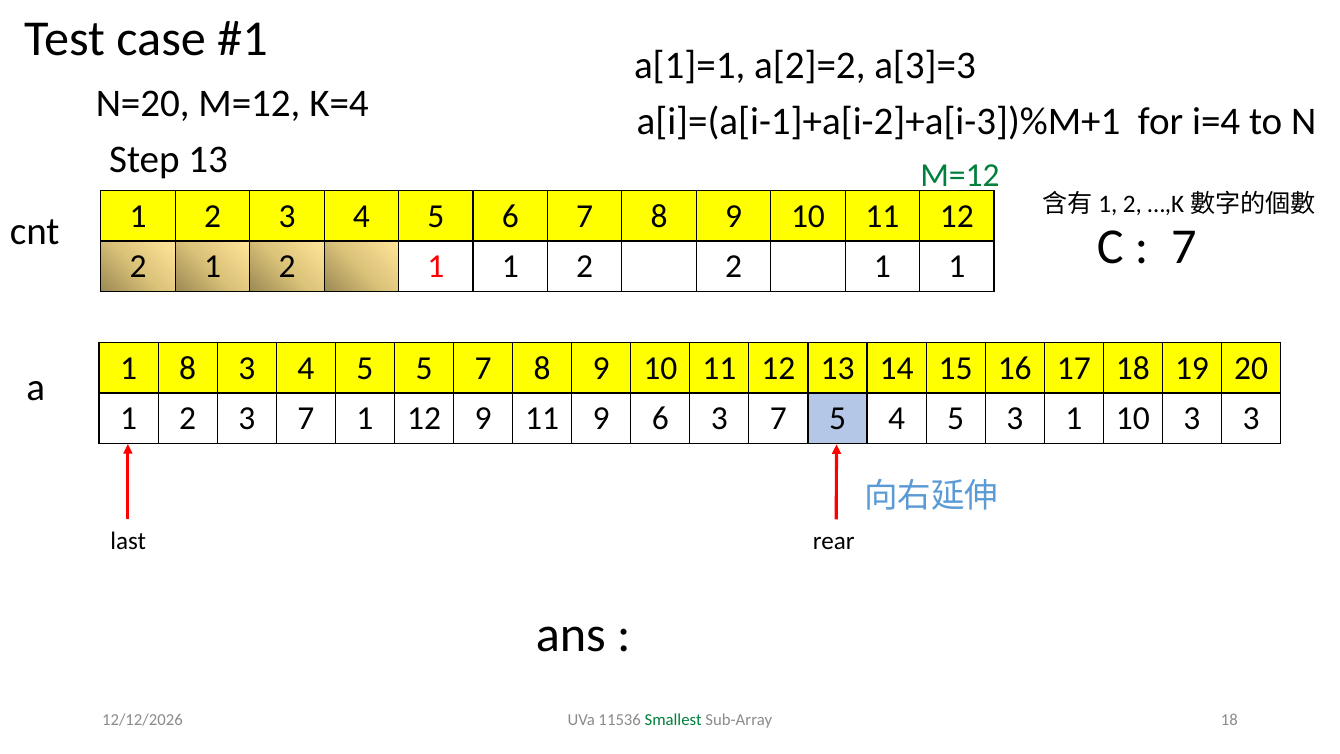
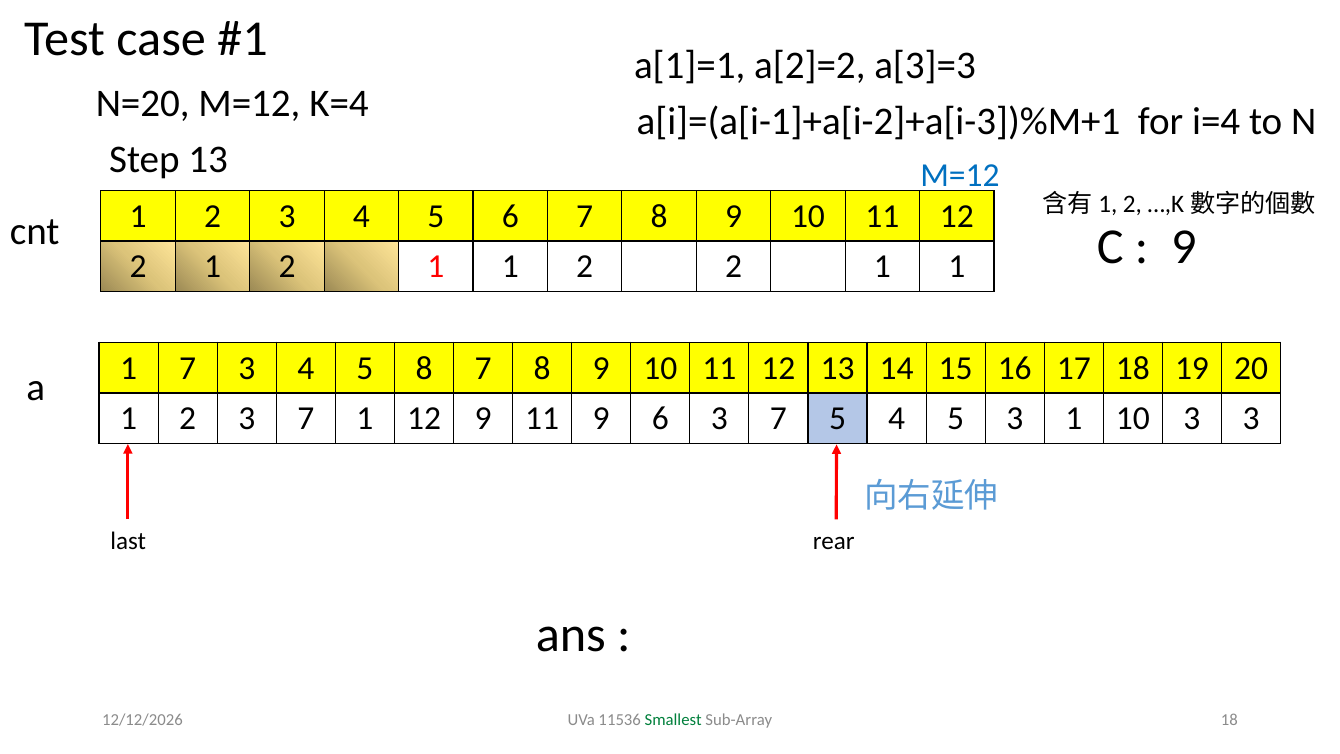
M=12 at (960, 175) colour: green -> blue
7 at (1184, 247): 7 -> 9
1 8: 8 -> 7
5 5: 5 -> 8
